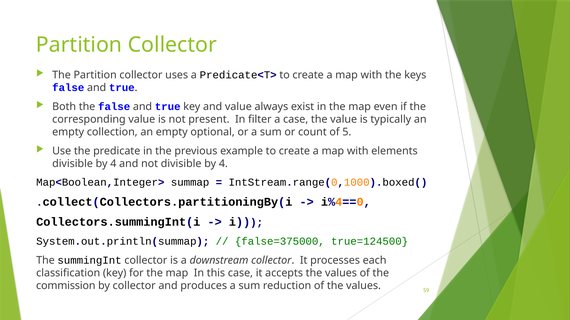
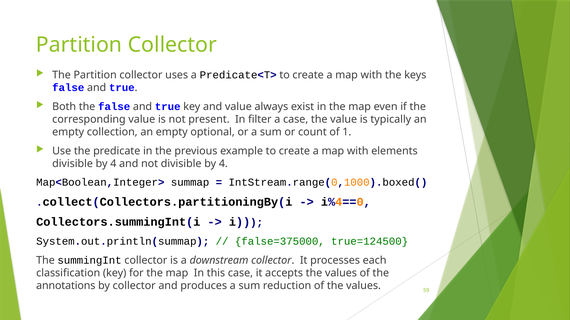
5: 5 -> 1
commission: commission -> annotations
